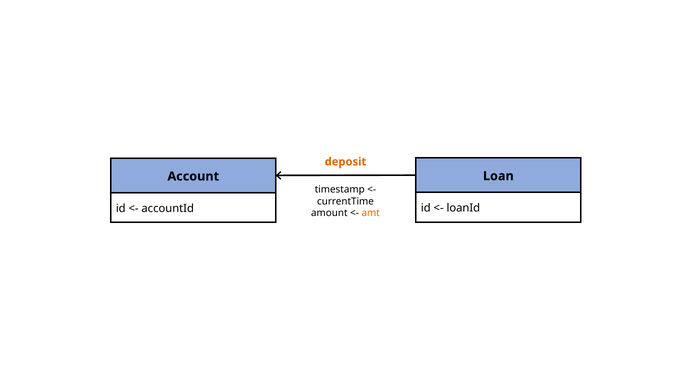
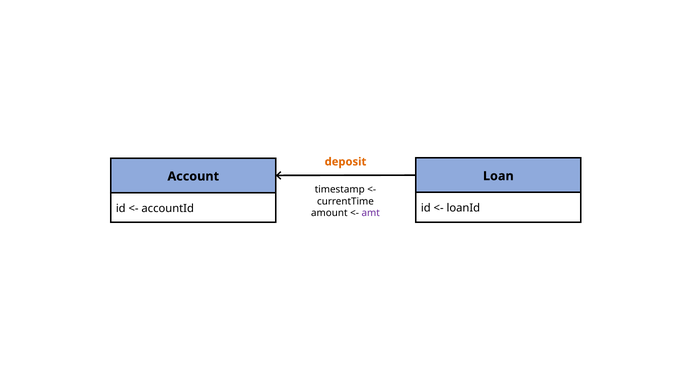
amt colour: orange -> purple
